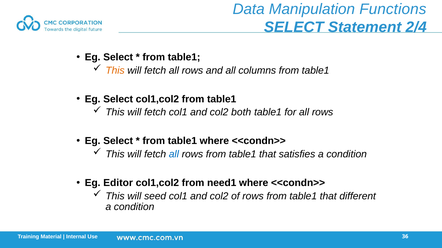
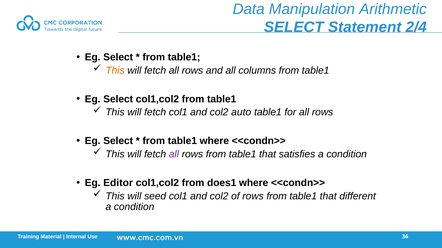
Functions: Functions -> Arithmetic
both: both -> auto
all at (174, 155) colour: blue -> purple
need1: need1 -> does1
